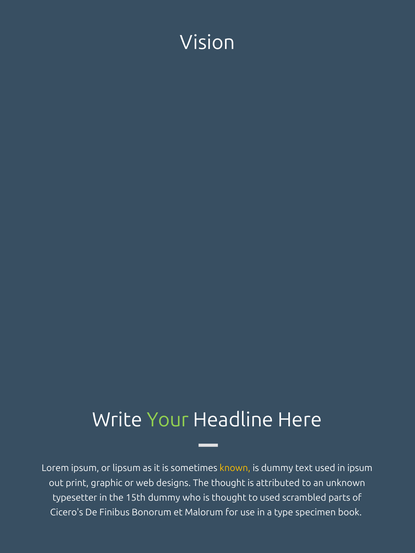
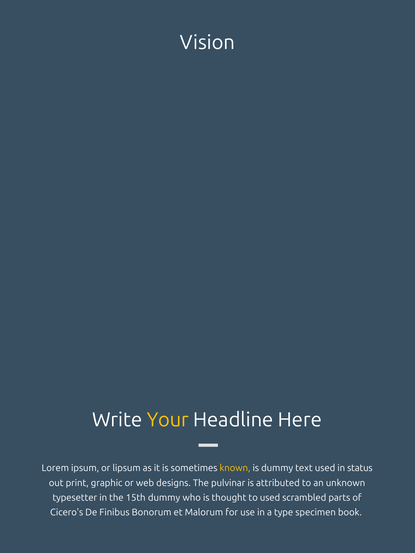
Your colour: light green -> yellow
in ipsum: ipsum -> status
The thought: thought -> pulvinar
